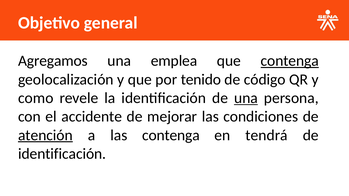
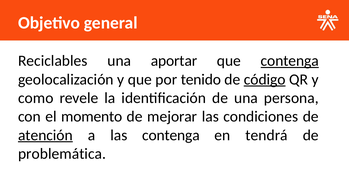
Agregamos: Agregamos -> Reciclables
emplea: emplea -> aportar
código underline: none -> present
una at (246, 98) underline: present -> none
accidente: accidente -> momento
identificación at (62, 154): identificación -> problemática
